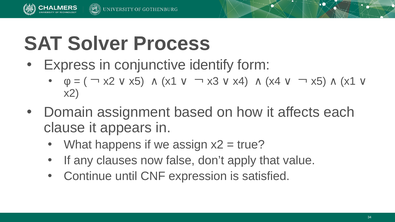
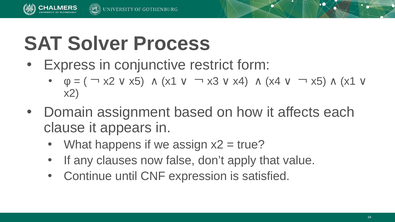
identify: identify -> restrict
